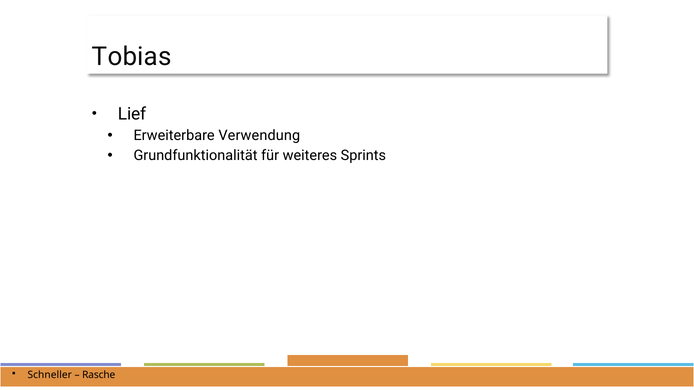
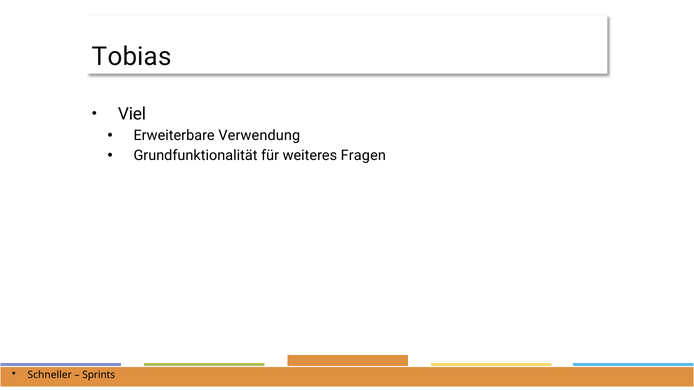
Lief: Lief -> Viel
Sprints: Sprints -> Fragen
Rasche: Rasche -> Sprints
